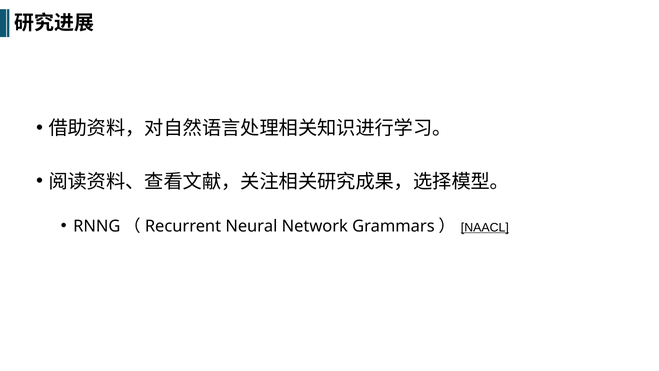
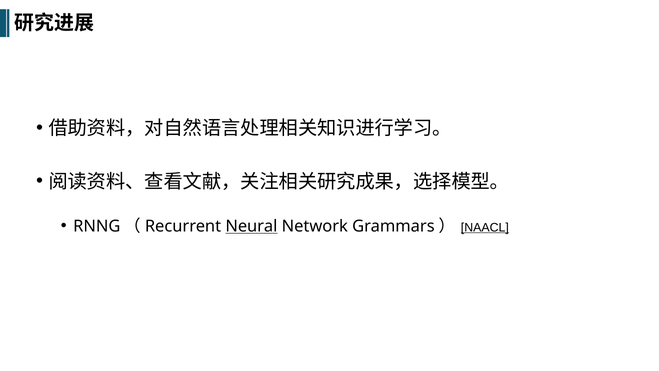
Neural underline: none -> present
